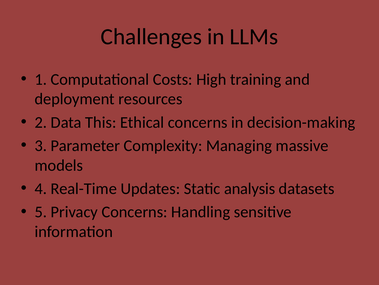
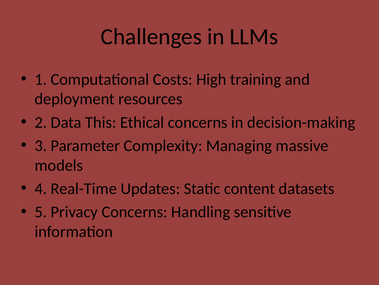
analysis: analysis -> content
